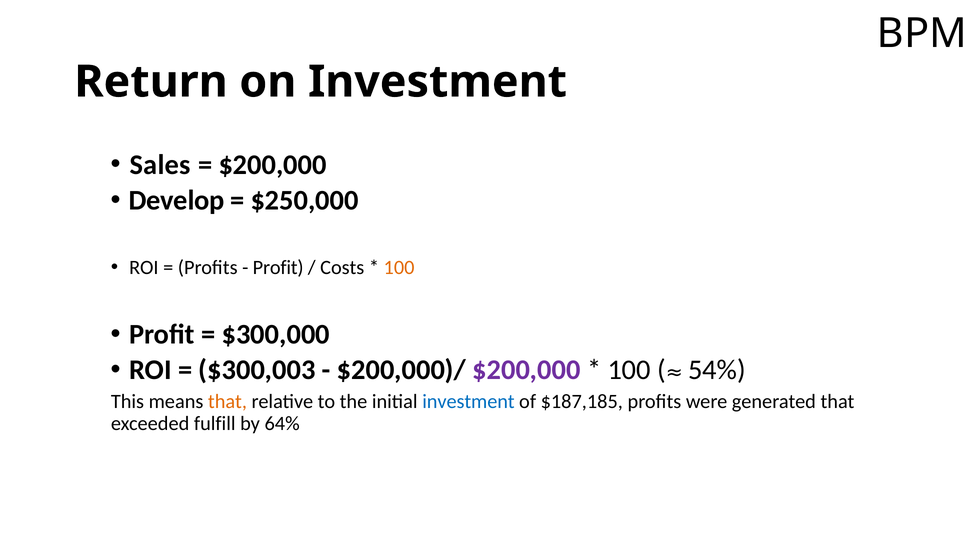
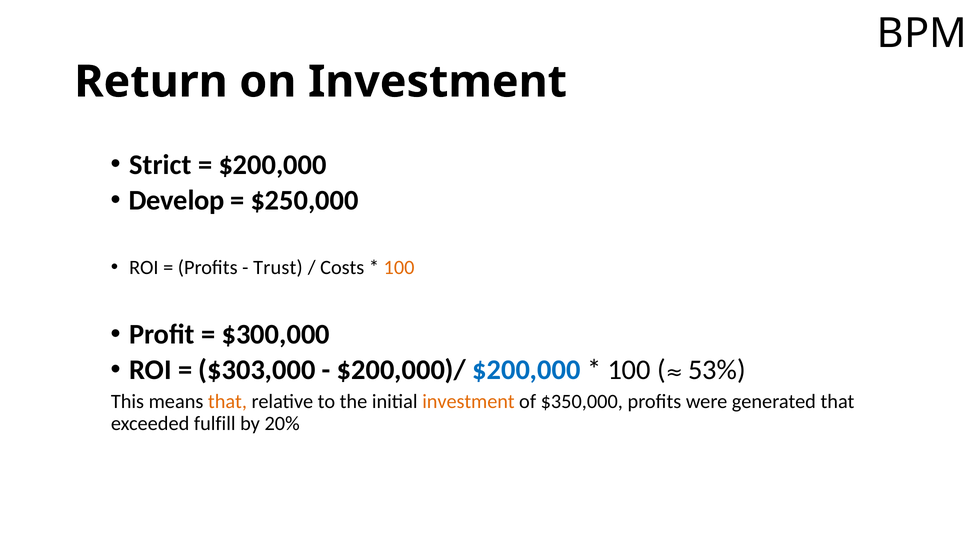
Sales: Sales -> Strict
Profit at (278, 268): Profit -> Trust
$300,003: $300,003 -> $303,000
$200,000 at (526, 370) colour: purple -> blue
54%: 54% -> 53%
investment at (468, 402) colour: blue -> orange
$187,185: $187,185 -> $350,000
64%: 64% -> 20%
